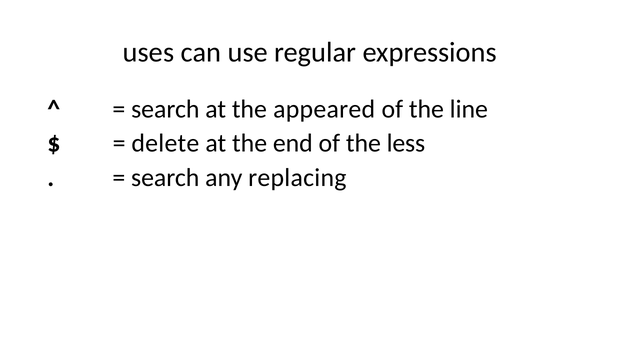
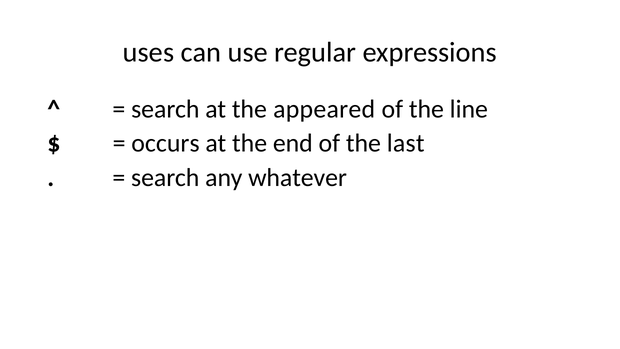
delete: delete -> occurs
less: less -> last
replacing: replacing -> whatever
